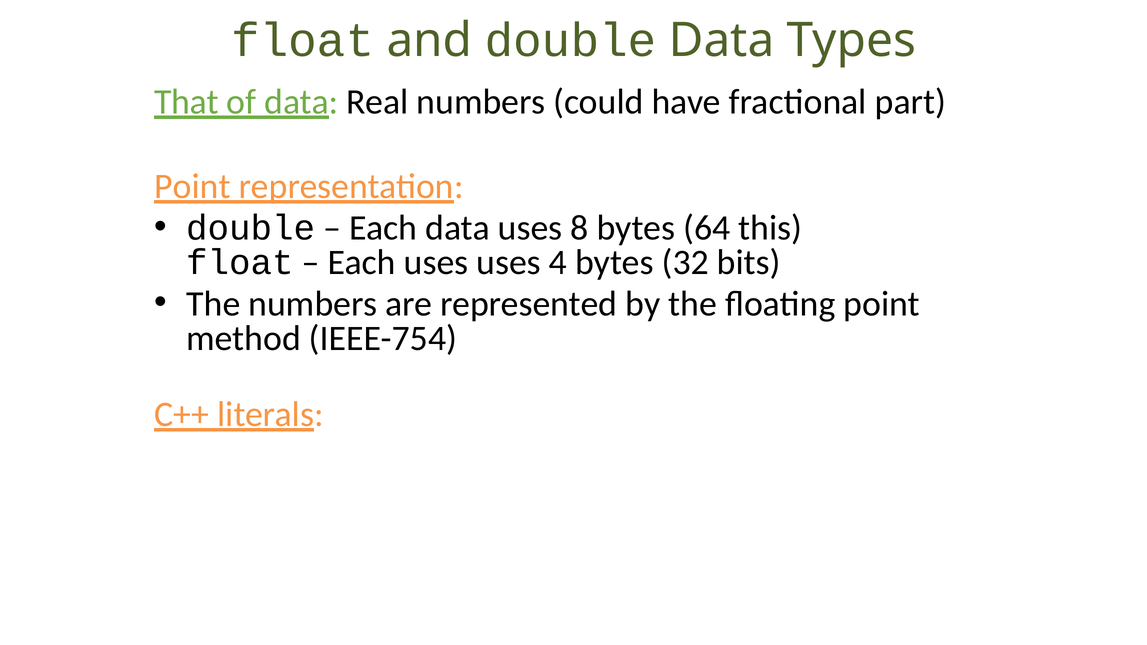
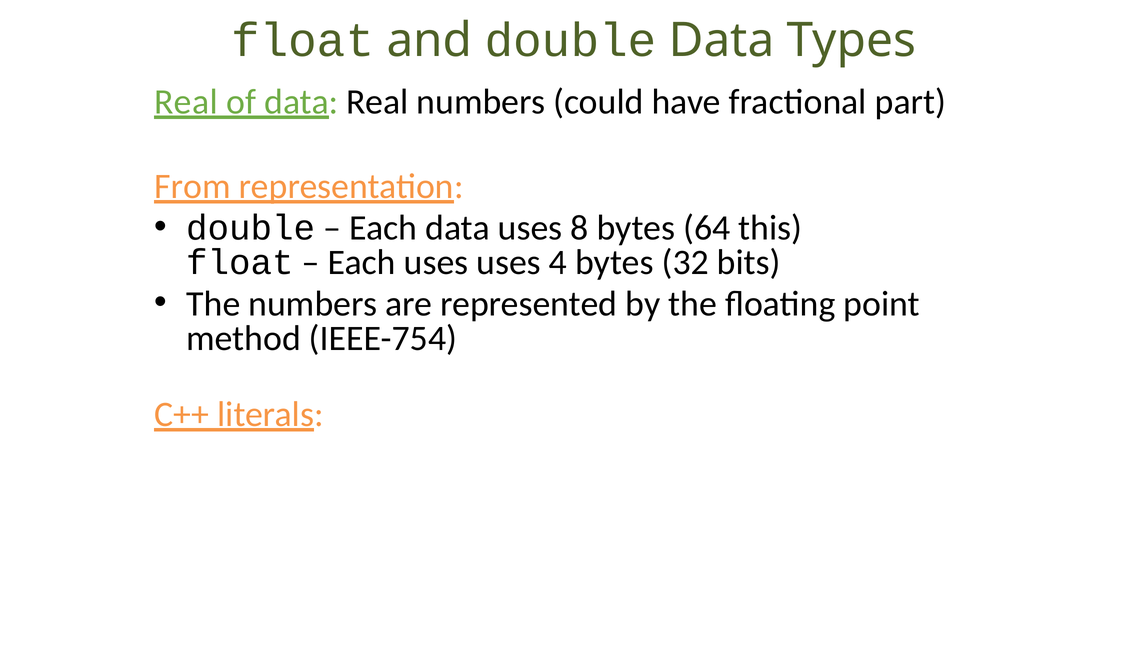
That at (186, 102): That -> Real
Point at (192, 186): Point -> From
